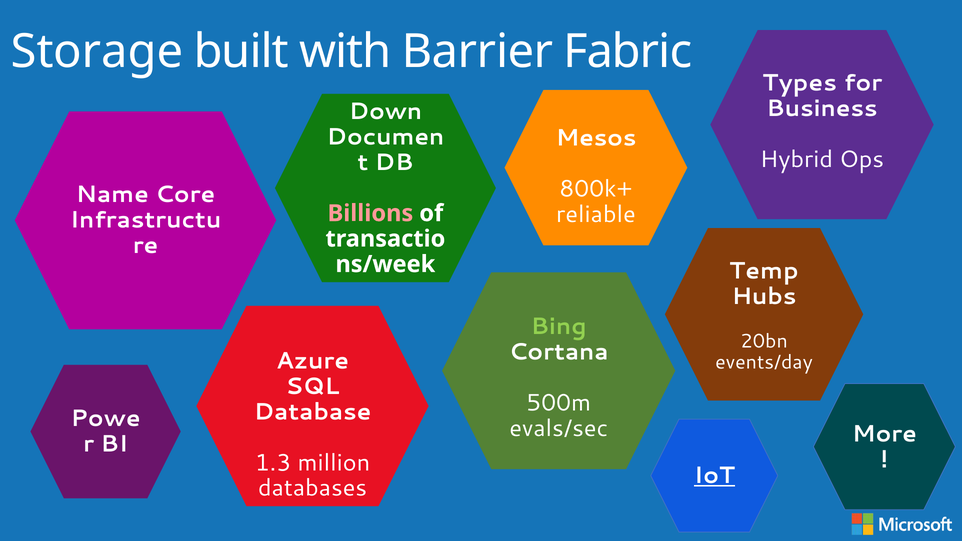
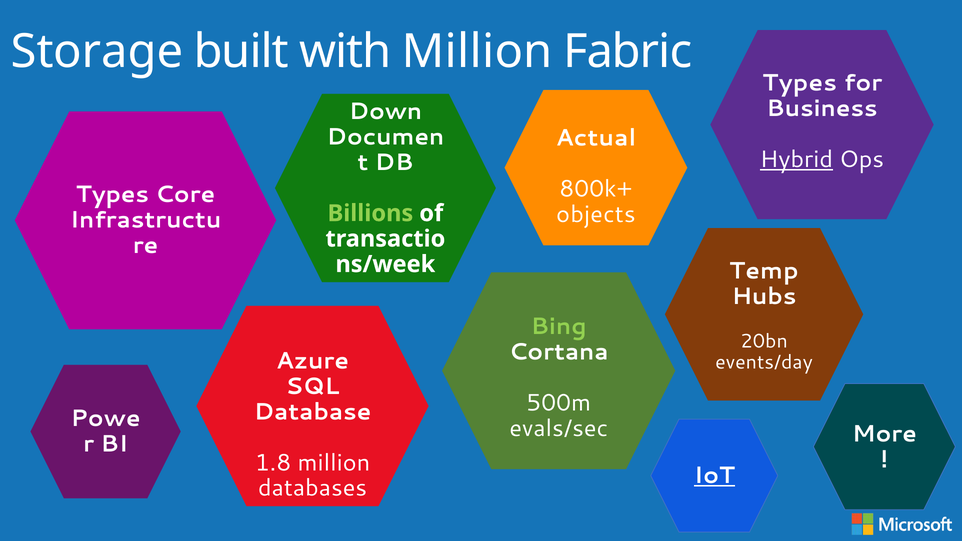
with Barrier: Barrier -> Million
Mesos: Mesos -> Actual
Hybrid underline: none -> present
Name at (112, 195): Name -> Types
reliable: reliable -> objects
Billions colour: pink -> light green
1.3: 1.3 -> 1.8
